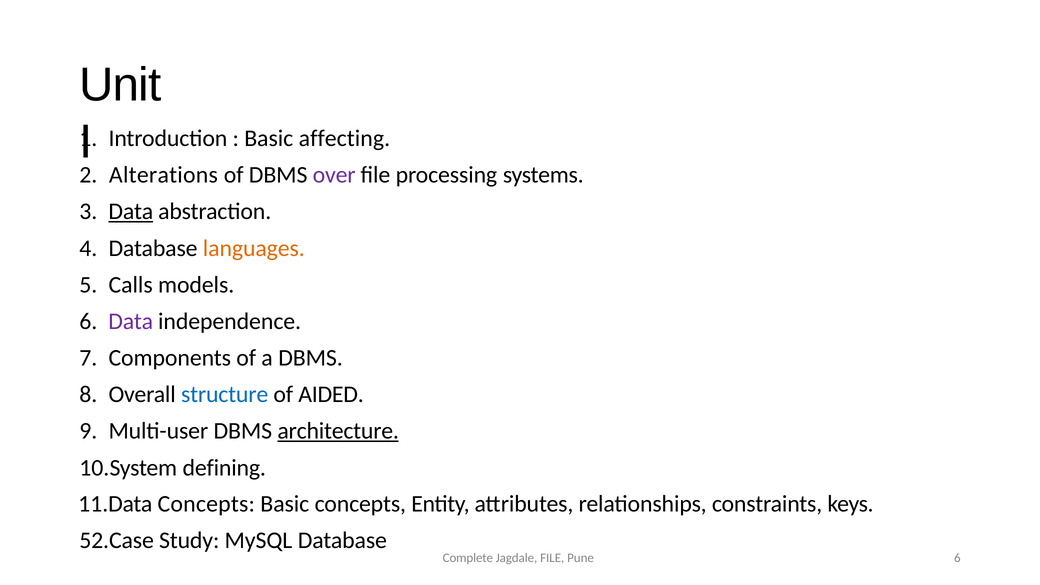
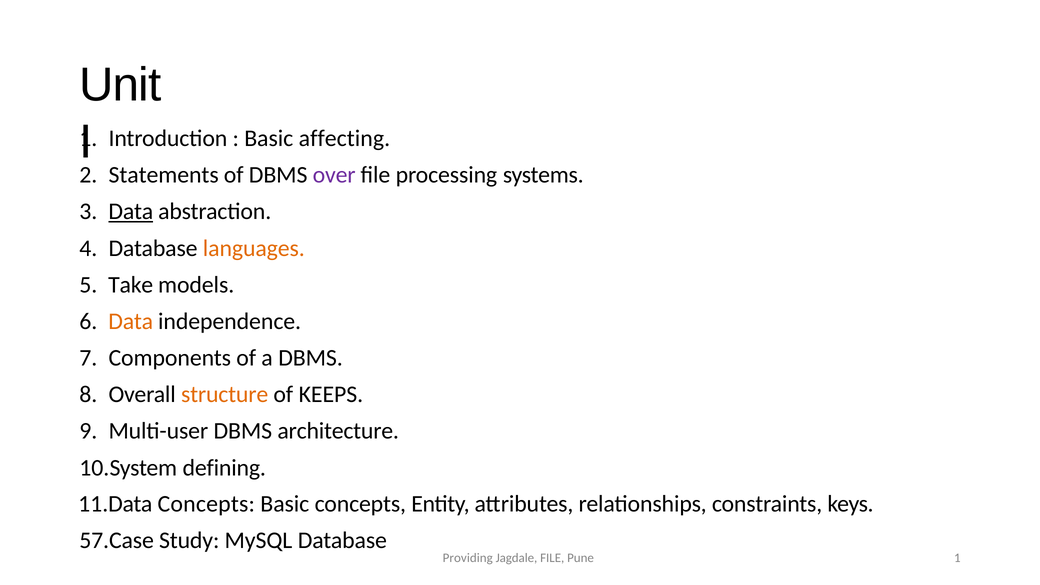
Alterations: Alterations -> Statements
Calls: Calls -> Take
Data at (131, 321) colour: purple -> orange
structure colour: blue -> orange
AIDED: AIDED -> KEEPS
architecture underline: present -> none
52.Case: 52.Case -> 57.Case
Complete: Complete -> Providing
Pune 6: 6 -> 1
